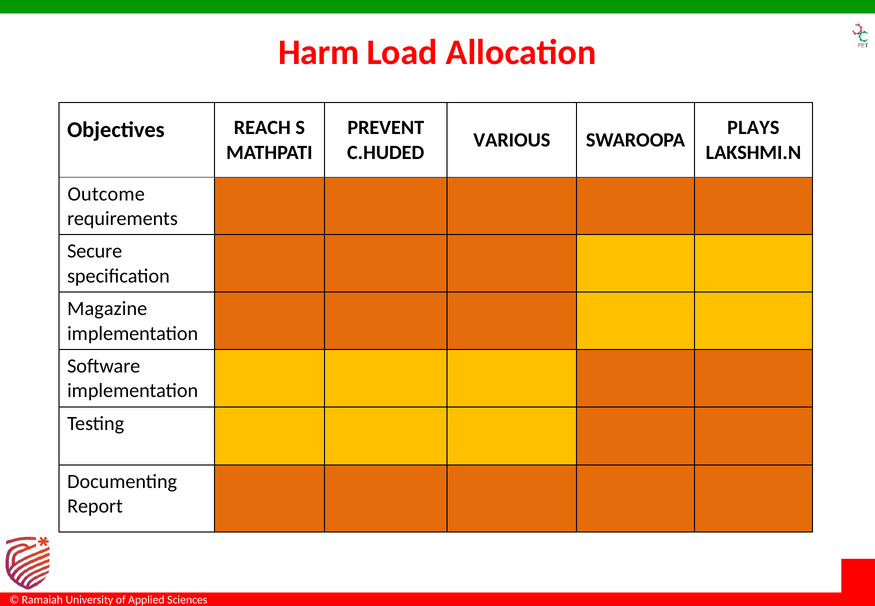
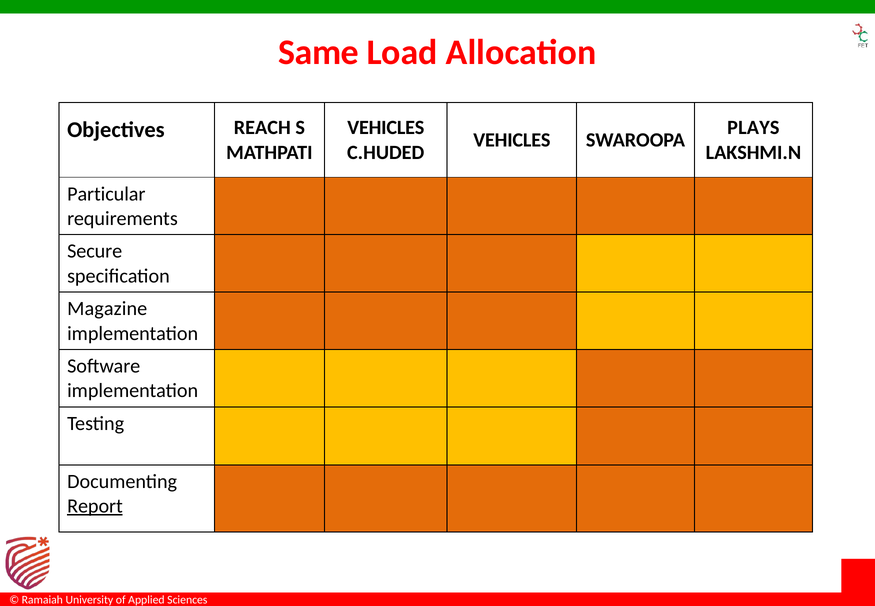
Harm: Harm -> Same
PREVENT at (386, 128): PREVENT -> VEHICLES
VARIOUS at (512, 140): VARIOUS -> VEHICLES
Outcome: Outcome -> Particular
Report underline: none -> present
